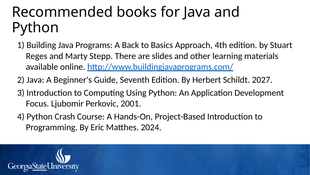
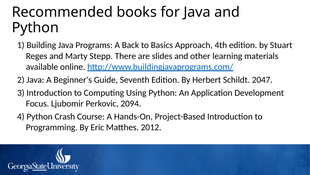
2027: 2027 -> 2047
2001: 2001 -> 2094
2024: 2024 -> 2012
